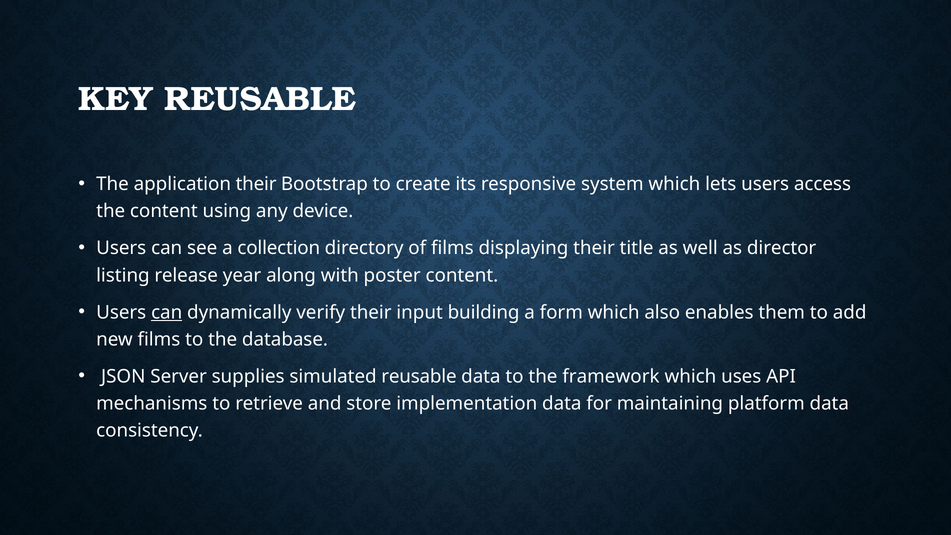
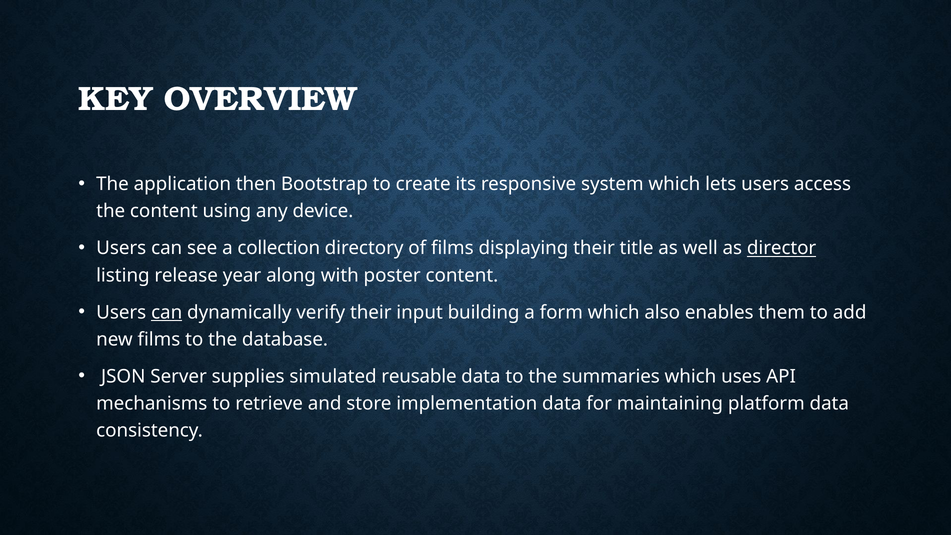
KEY REUSABLE: REUSABLE -> OVERVIEW
application their: their -> then
director underline: none -> present
framework: framework -> summaries
